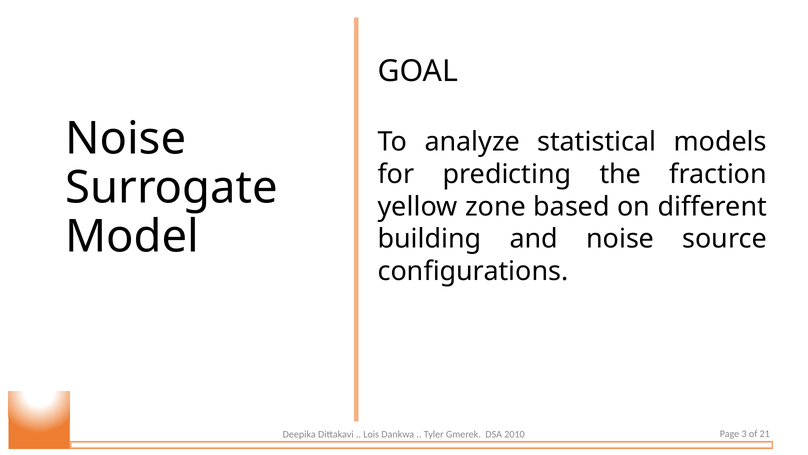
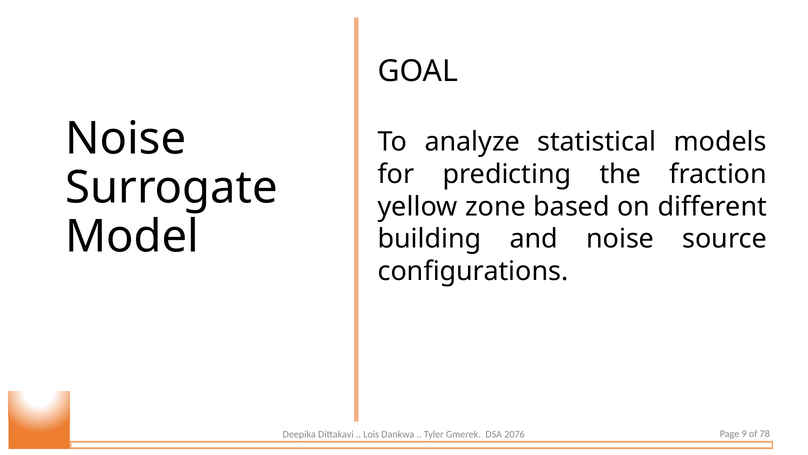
3: 3 -> 9
21: 21 -> 78
2010: 2010 -> 2076
